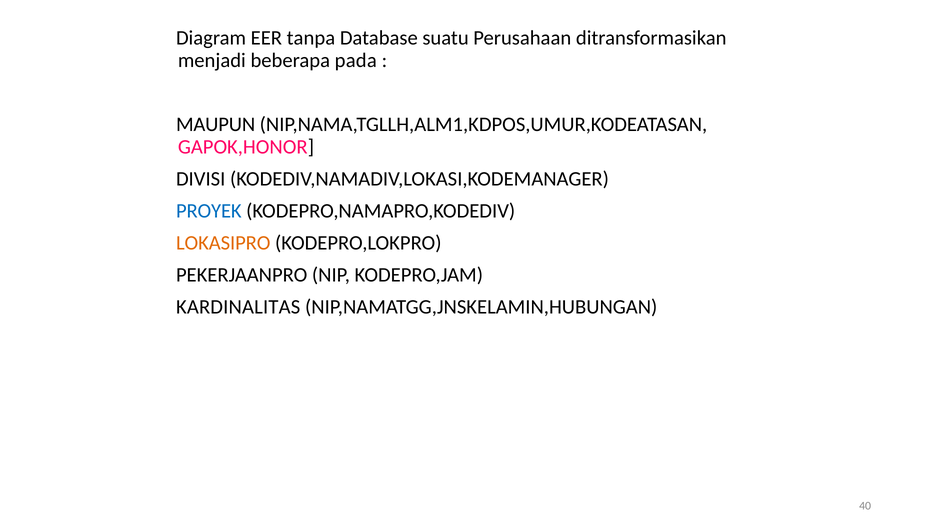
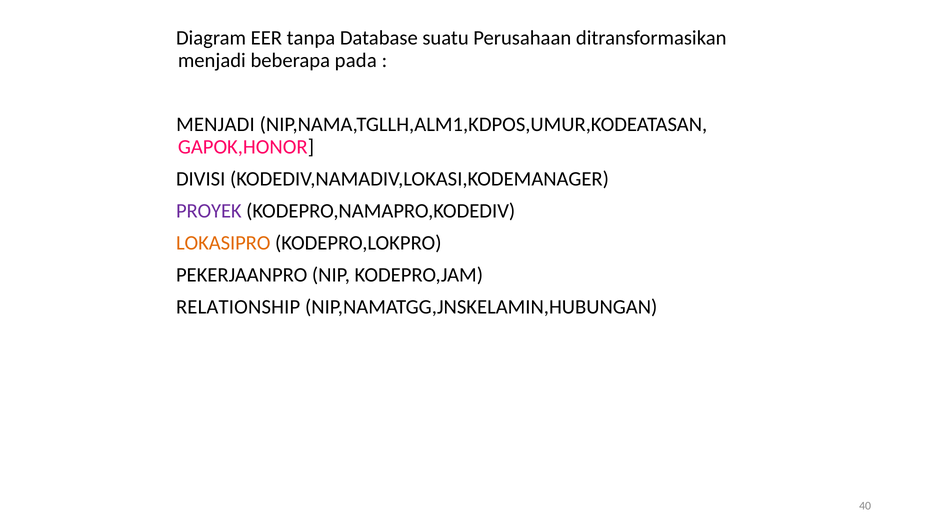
MAUPUN at (216, 125): MAUPUN -> MENJADI
PROYEK colour: blue -> purple
KARDINALITAS: KARDINALITAS -> RELATIONSHIP
